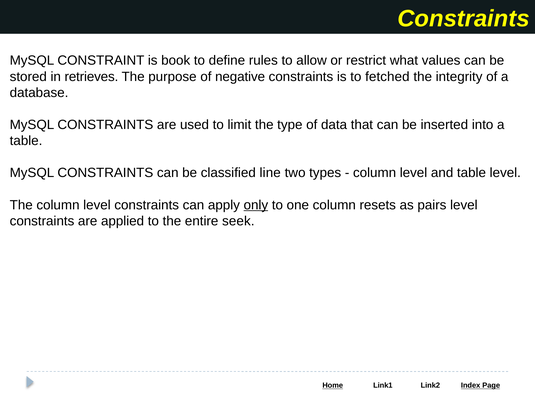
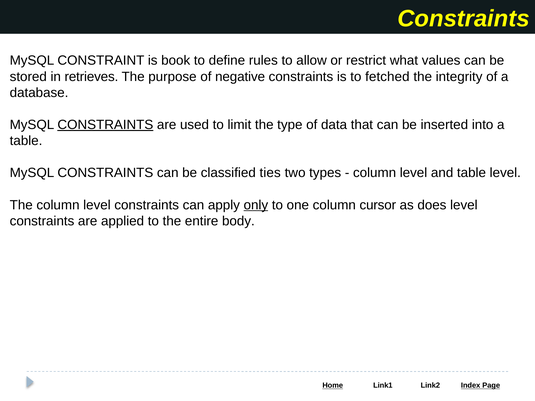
CONSTRAINTS at (105, 125) underline: none -> present
line: line -> ties
resets: resets -> cursor
pairs: pairs -> does
seek: seek -> body
